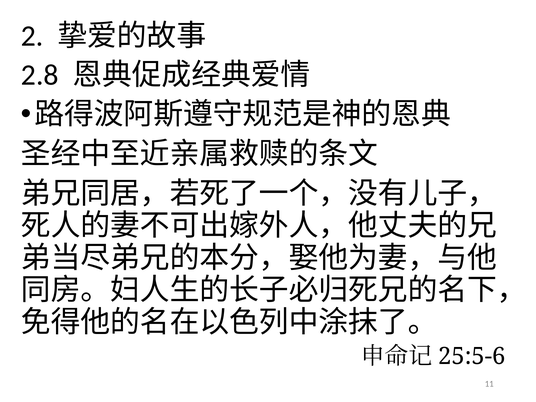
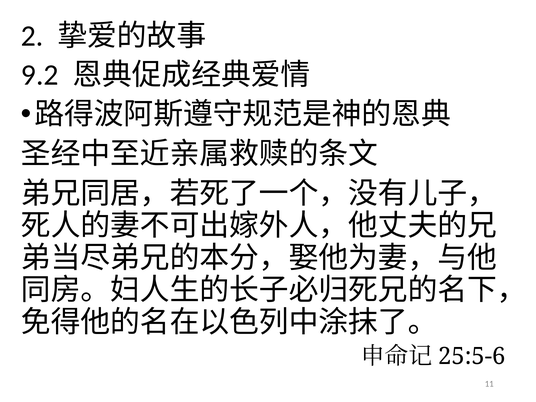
2.8: 2.8 -> 9.2
